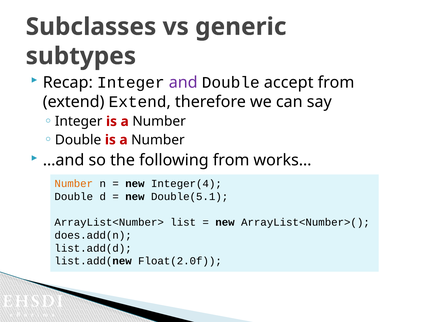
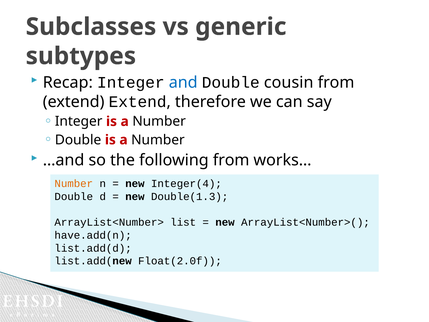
and colour: purple -> blue
accept: accept -> cousin
Double(5.1: Double(5.1 -> Double(1.3
does.add(n: does.add(n -> have.add(n
